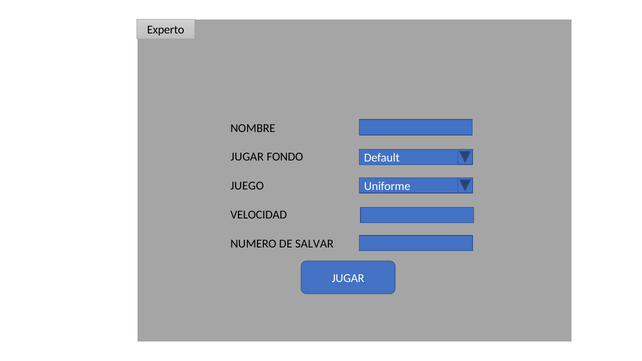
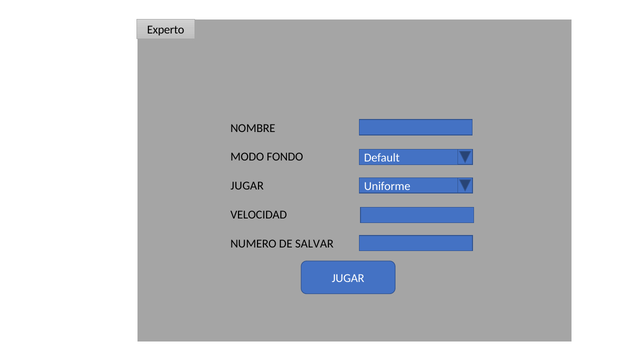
JUGAR at (247, 157): JUGAR -> MODO
JUEGO at (247, 186): JUEGO -> JUGAR
